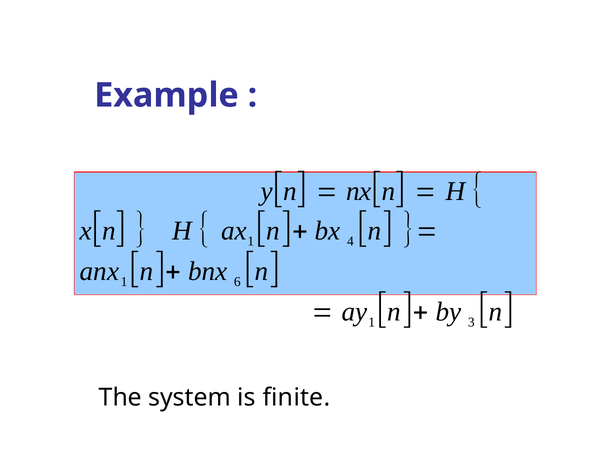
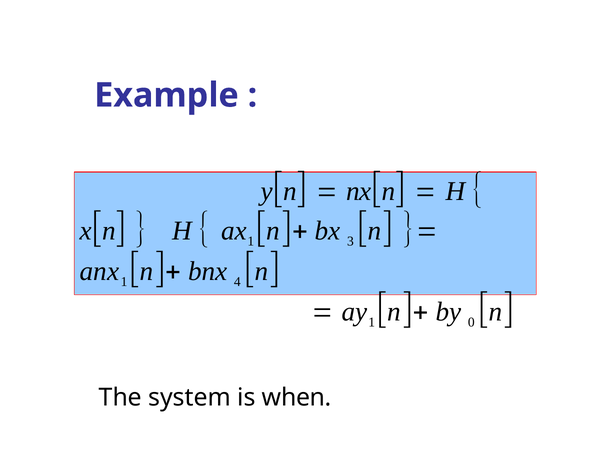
4: 4 -> 3
6: 6 -> 4
3: 3 -> 0
finite: finite -> when
